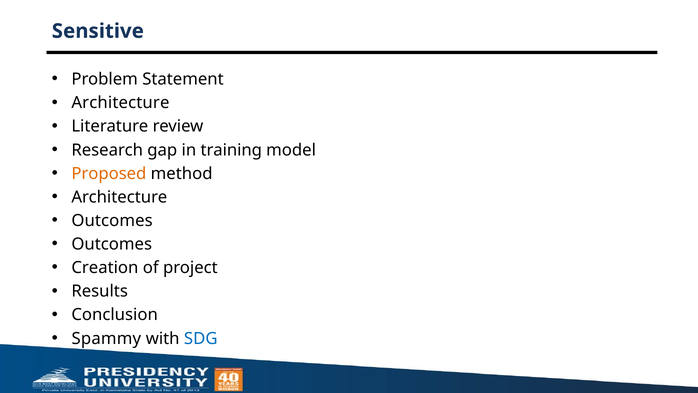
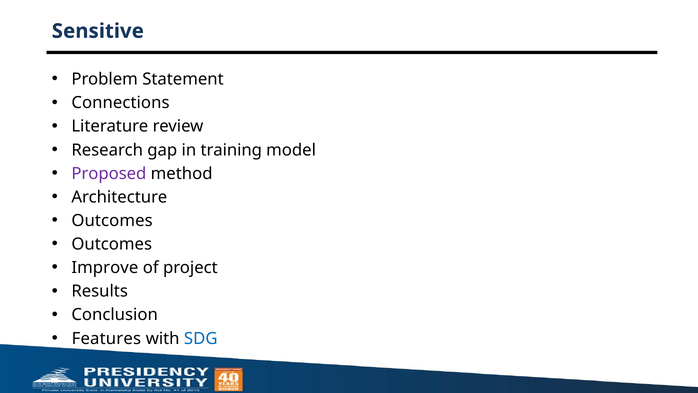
Architecture at (120, 103): Architecture -> Connections
Proposed colour: orange -> purple
Creation: Creation -> Improve
Spammy: Spammy -> Features
